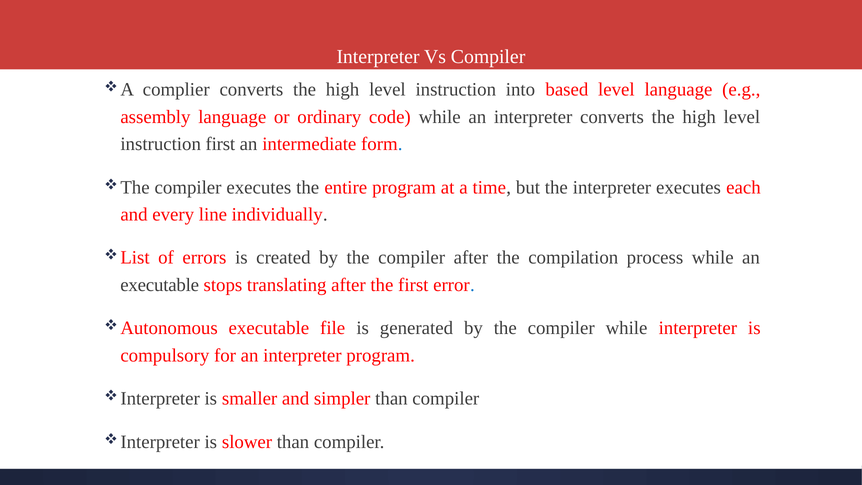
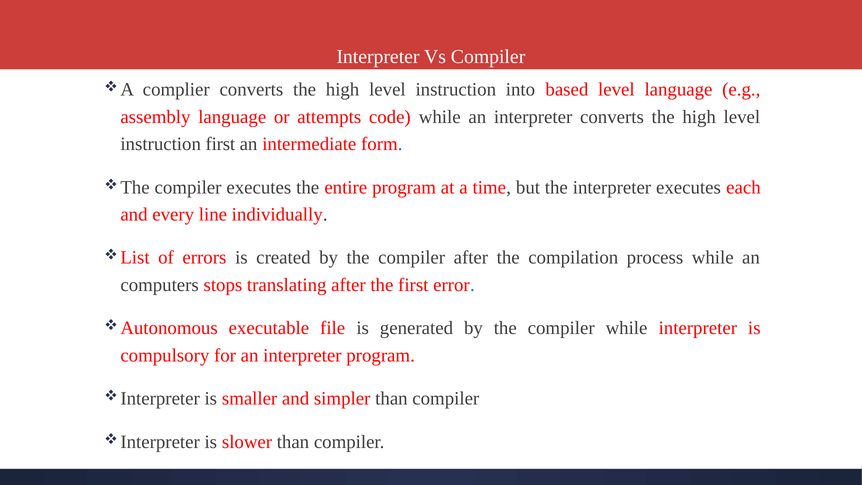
ordinary: ordinary -> attempts
executable at (160, 285): executable -> computers
